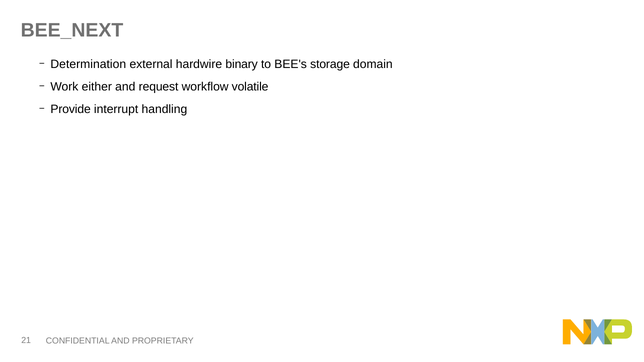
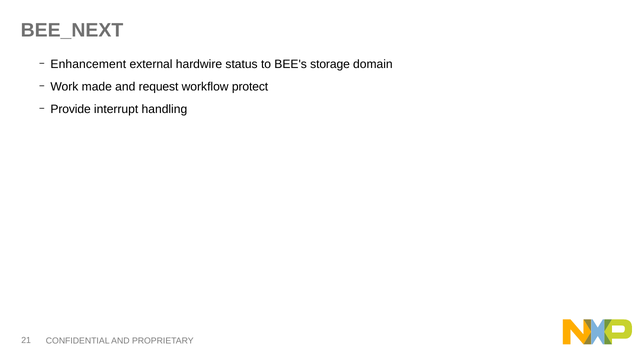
Determination: Determination -> Enhancement
binary: binary -> status
either: either -> made
volatile: volatile -> protect
